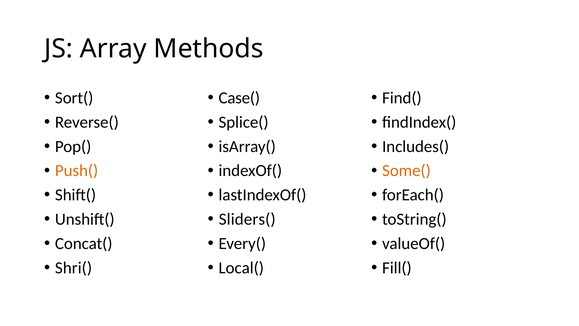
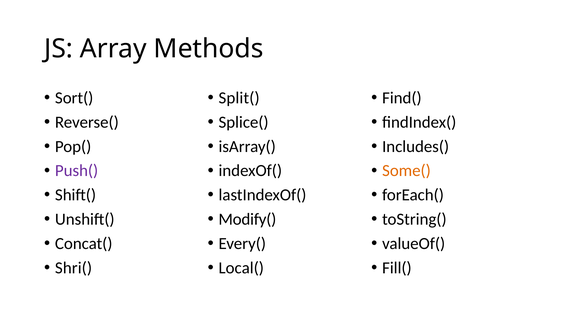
Case(: Case( -> Split(
Push( colour: orange -> purple
Sliders(: Sliders( -> Modify(
